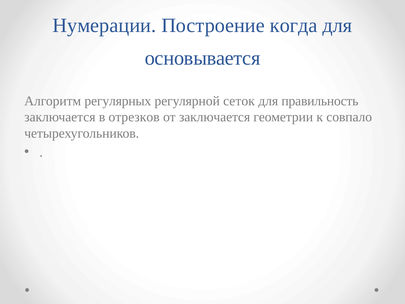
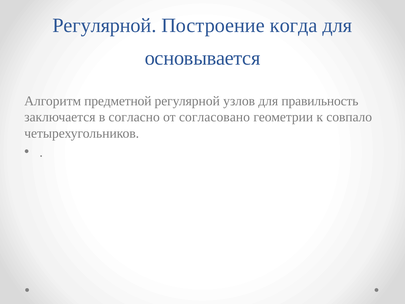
Нумерации at (104, 25): Нумерации -> Регулярной
регулярных: регулярных -> предметной
сеток: сеток -> узлов
отрезков: отрезков -> согласно
от заключается: заключается -> согласовано
